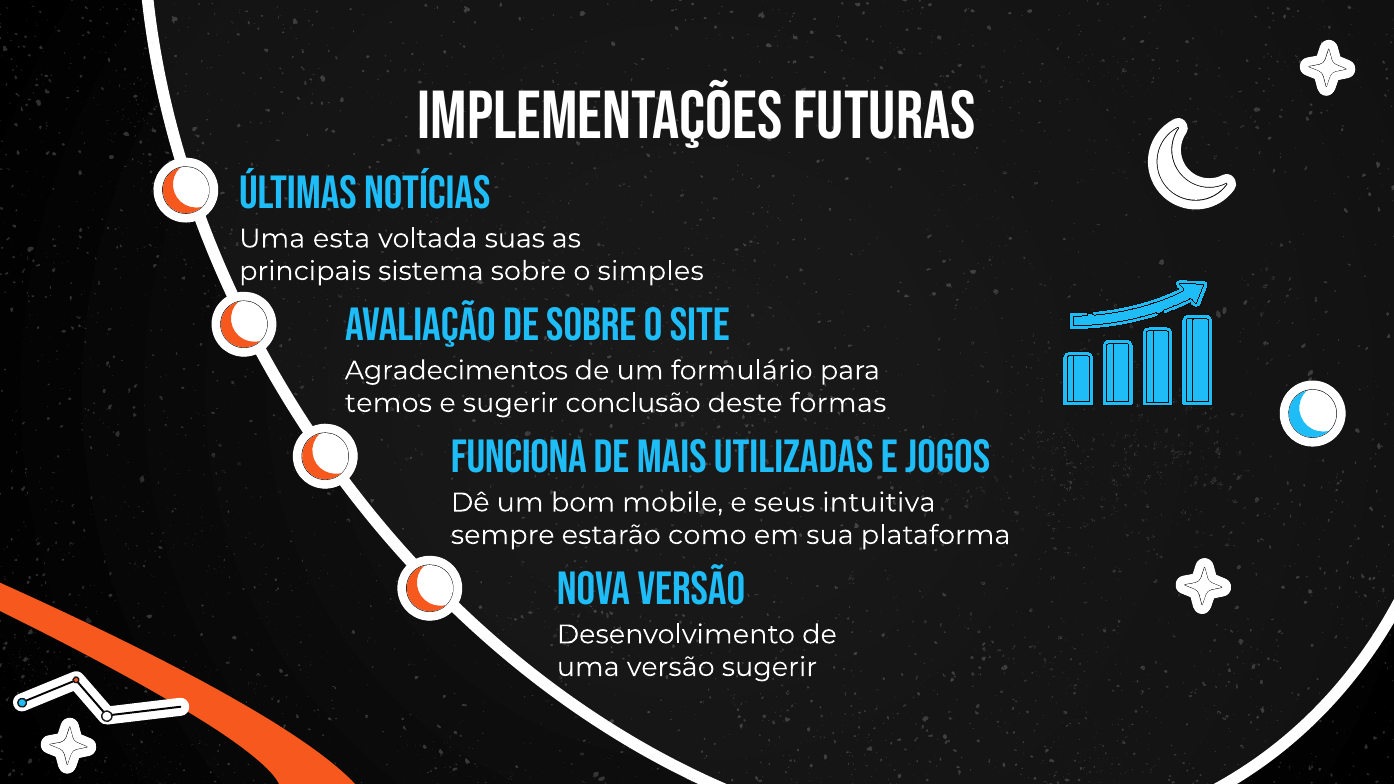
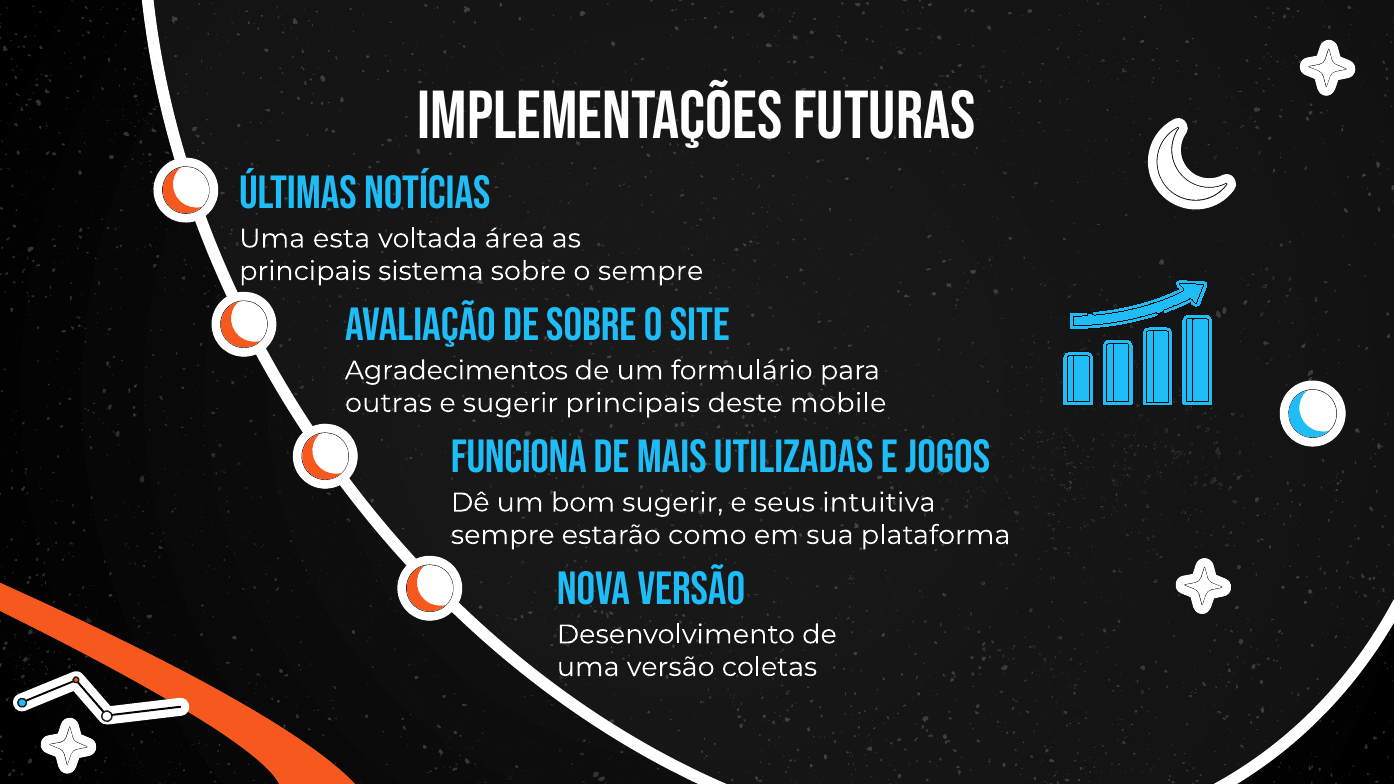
suas: suas -> área
o simples: simples -> sempre
temos: temos -> outras
sugerir conclusão: conclusão -> principais
formas: formas -> mobile
bom mobile: mobile -> sugerir
versão sugerir: sugerir -> coletas
